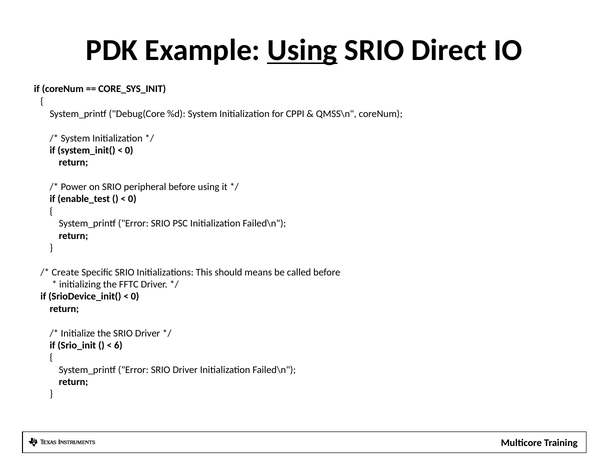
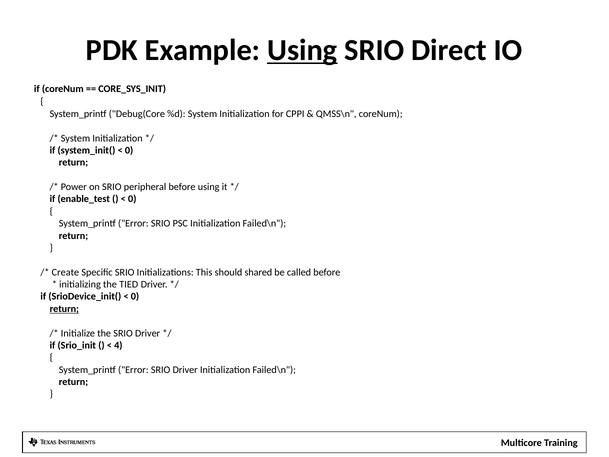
means: means -> shared
FFTC: FFTC -> TIED
return at (64, 309) underline: none -> present
6: 6 -> 4
